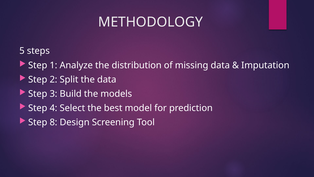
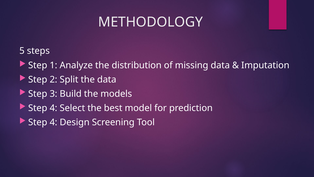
8 at (53, 122): 8 -> 4
